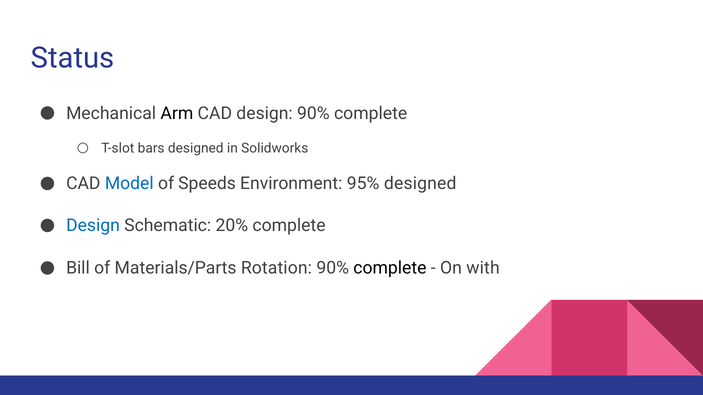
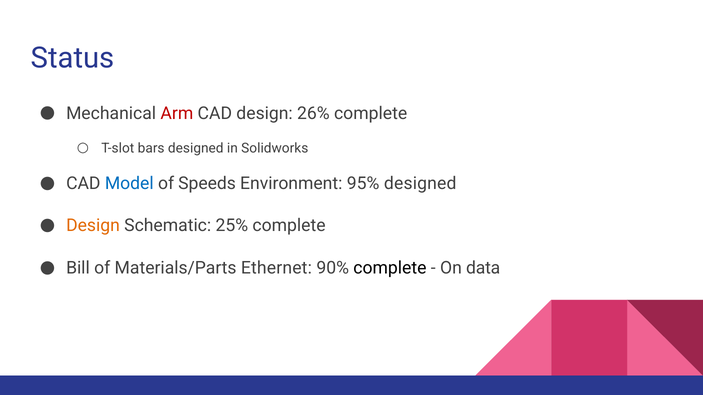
Arm colour: black -> red
design 90%: 90% -> 26%
Design at (93, 226) colour: blue -> orange
20%: 20% -> 25%
Rotation: Rotation -> Ethernet
with: with -> data
